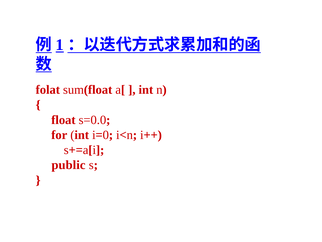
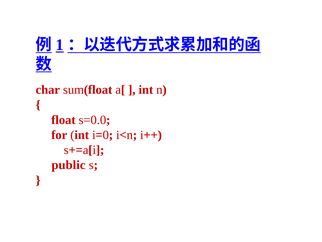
folat: folat -> char
